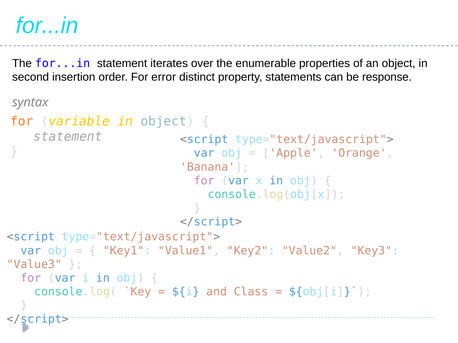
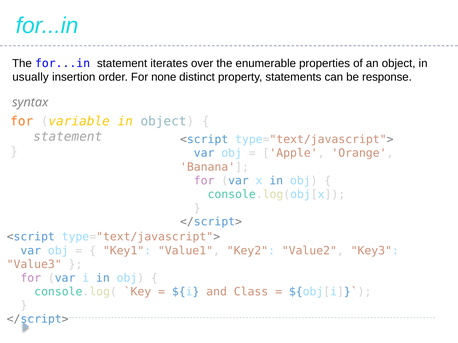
second: second -> usually
error: error -> none
